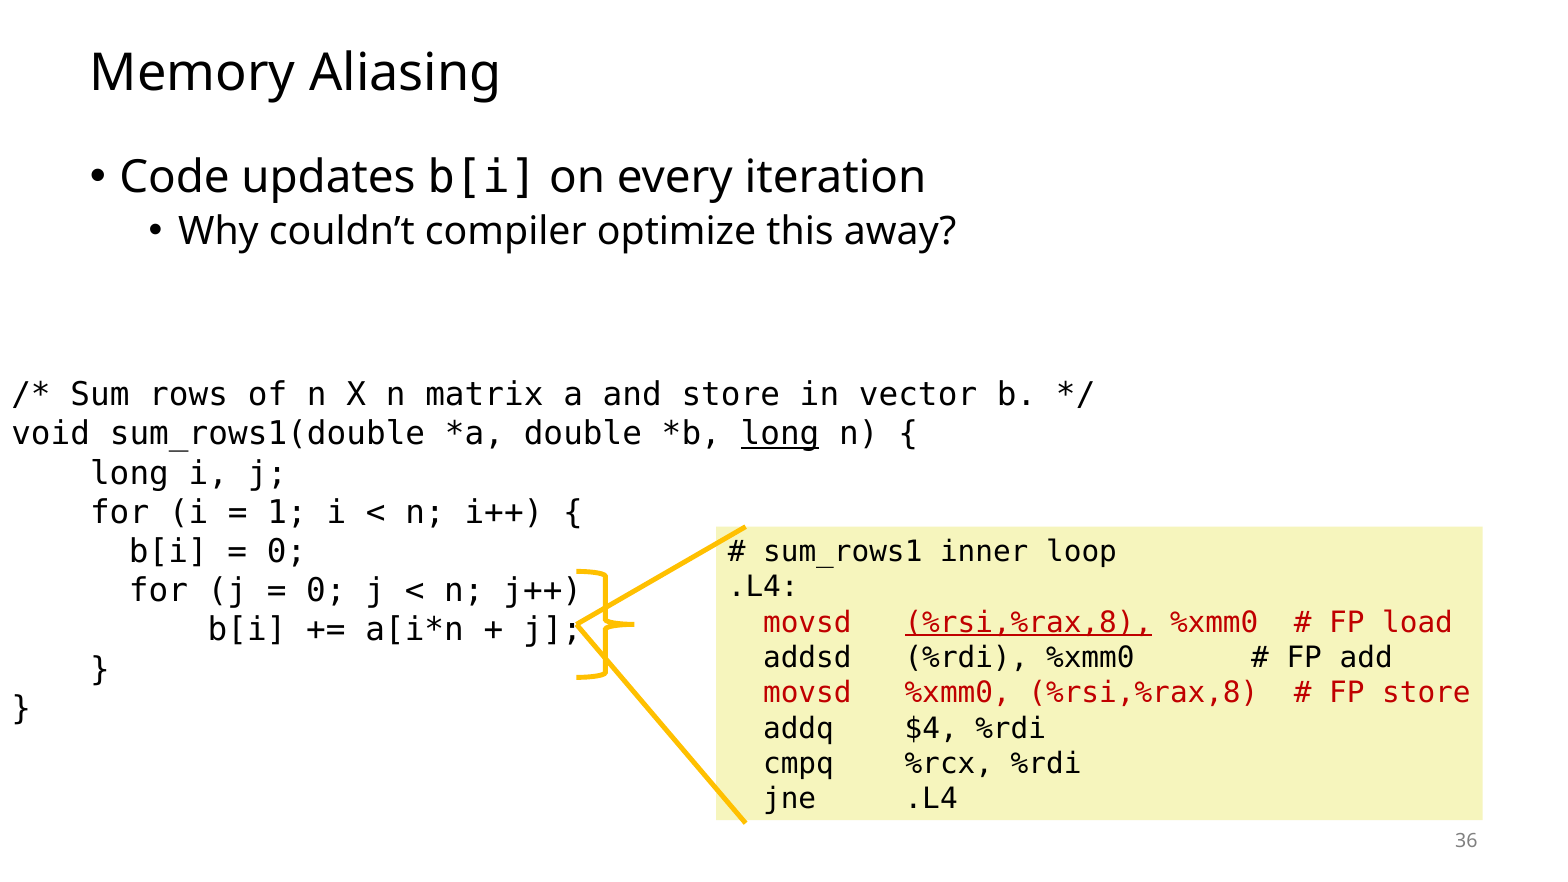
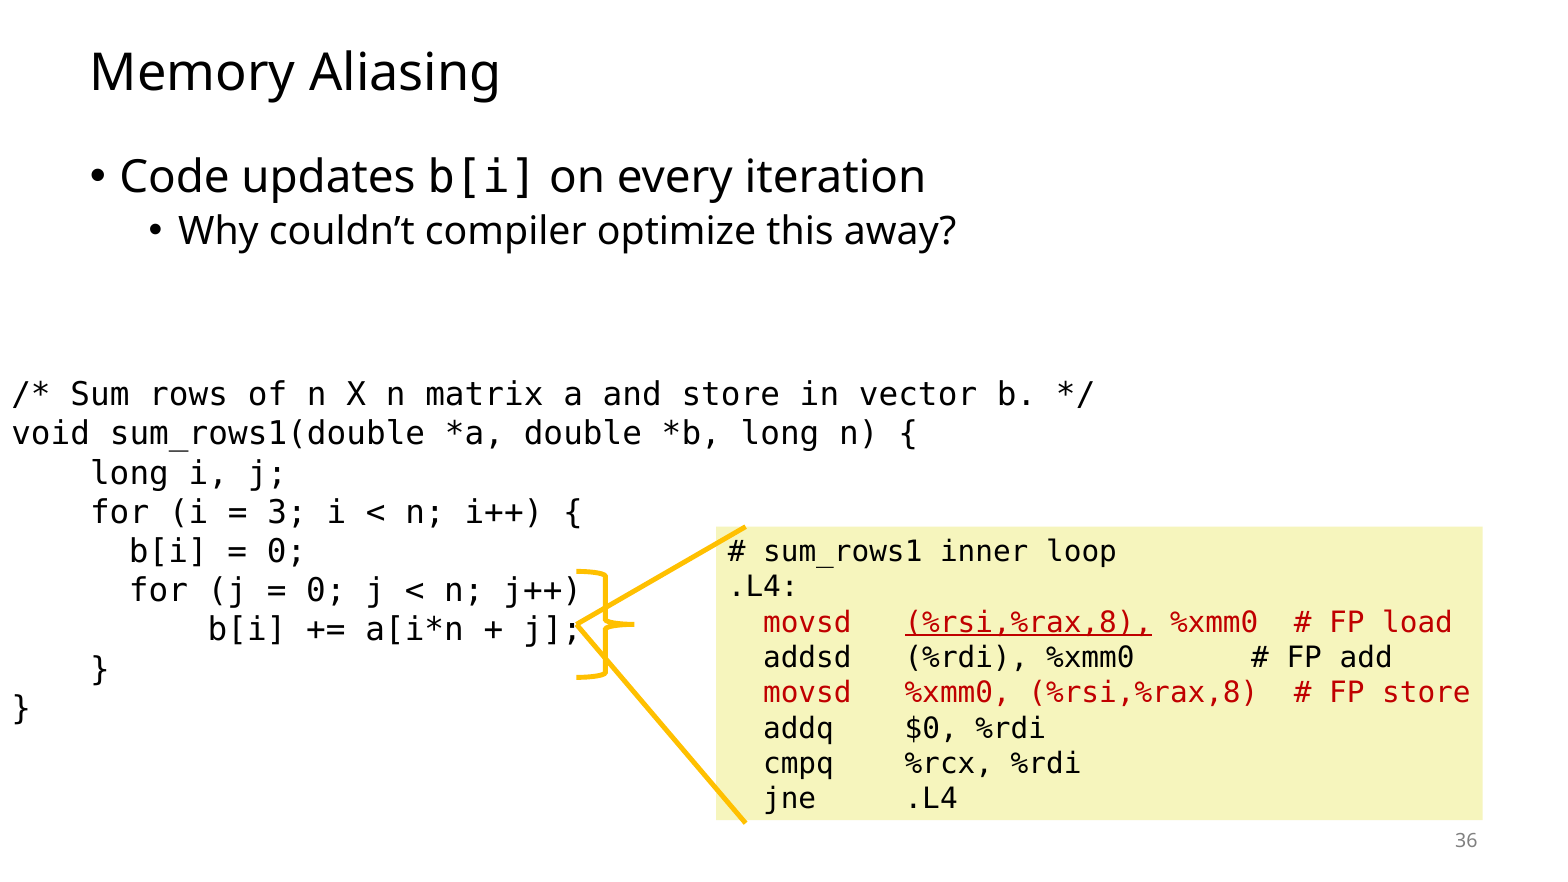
long at (780, 434) underline: present -> none
1: 1 -> 3
$4: $4 -> $0
